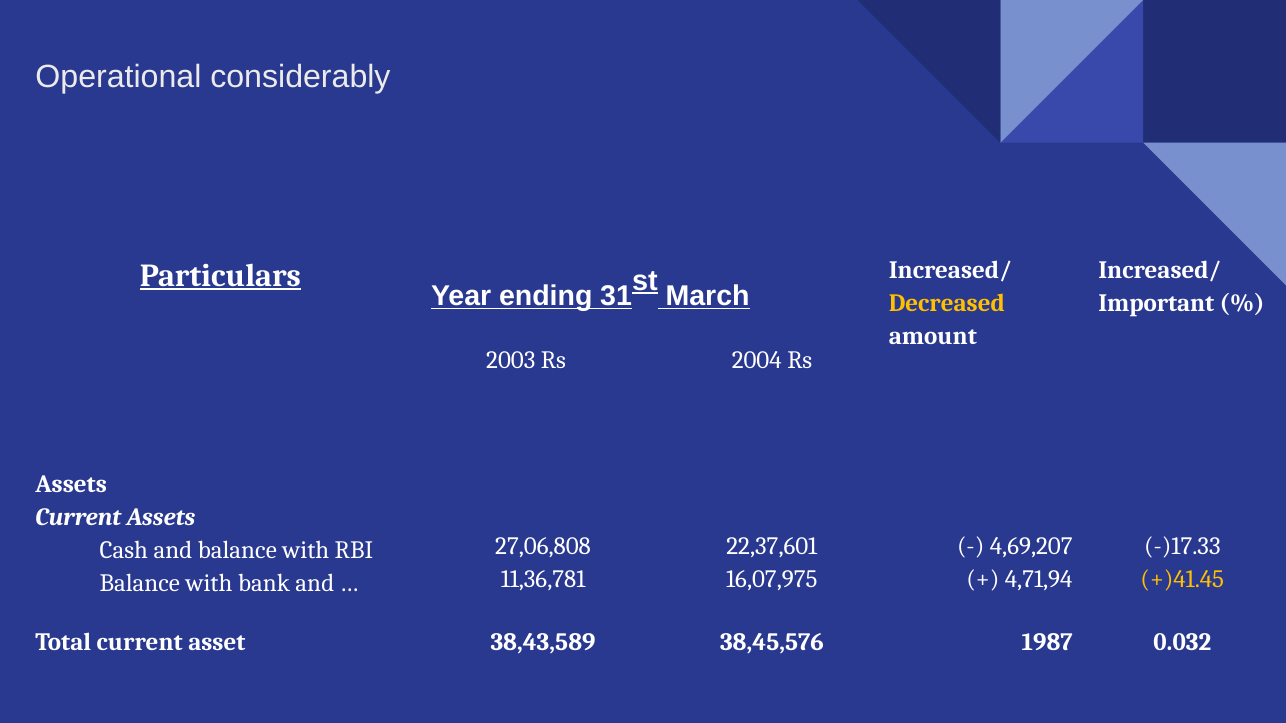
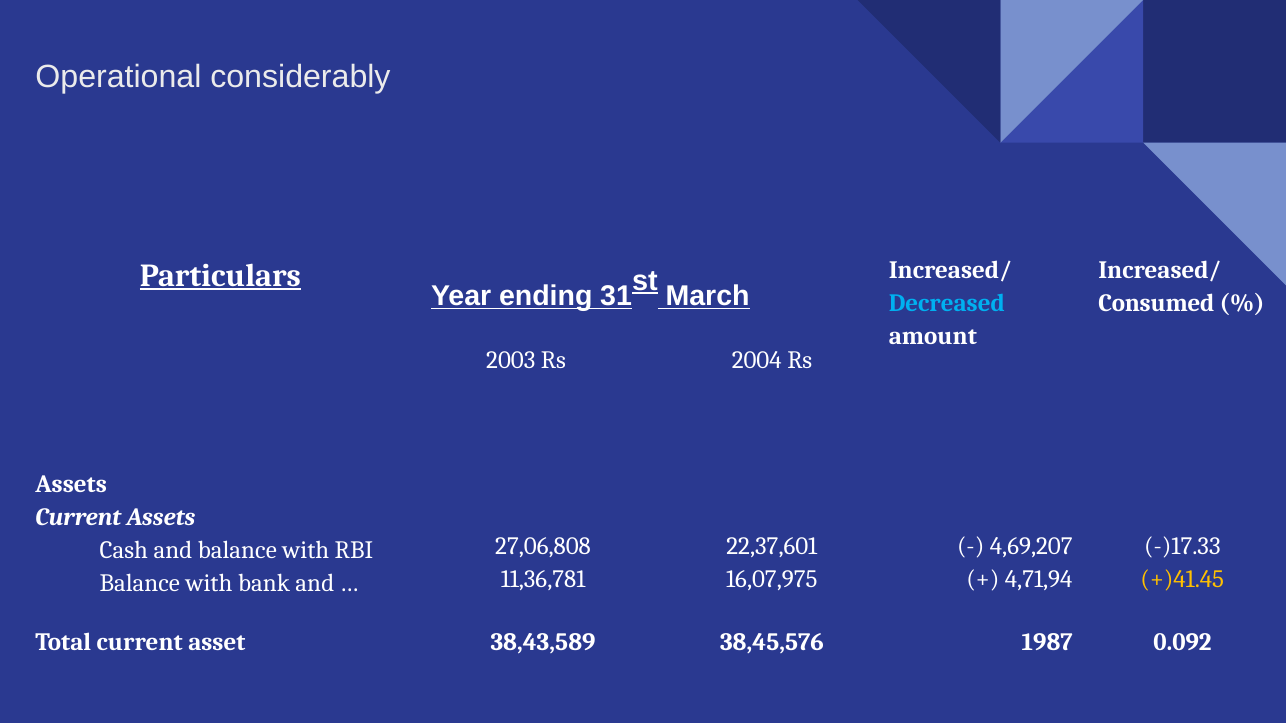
Decreased colour: yellow -> light blue
Important: Important -> Consumed
0.032: 0.032 -> 0.092
